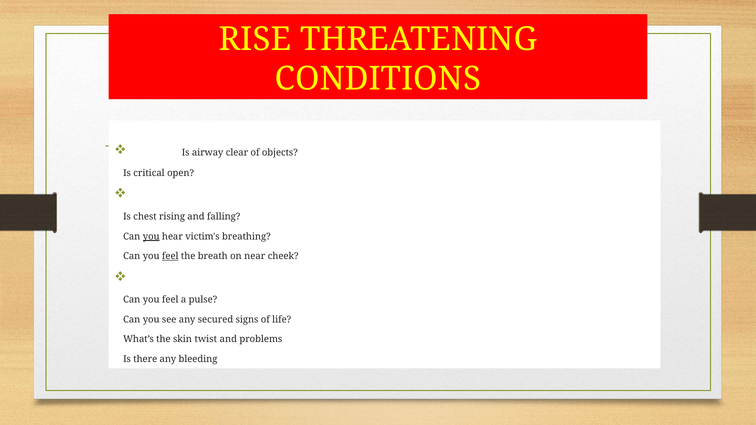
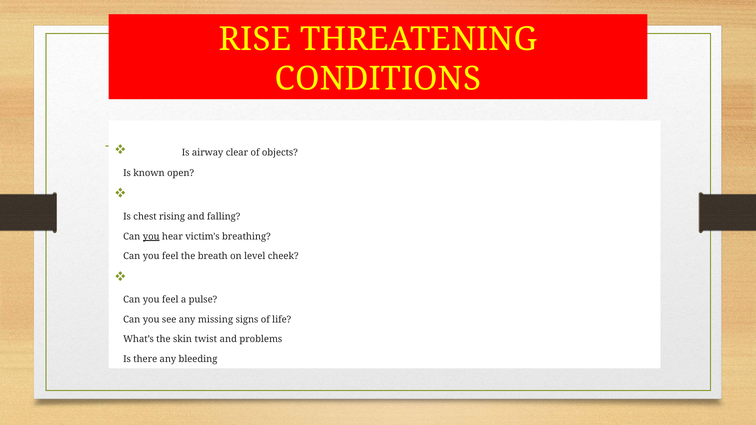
critical: critical -> known
feel at (170, 256) underline: present -> none
near: near -> level
secured: secured -> missing
